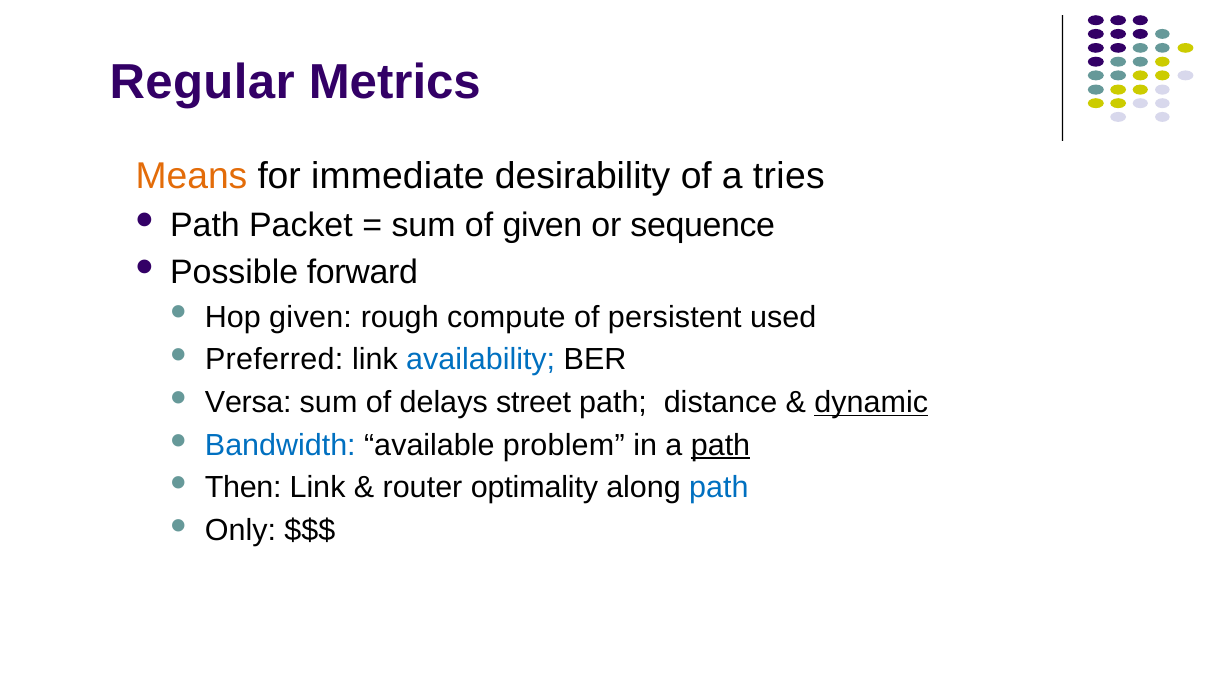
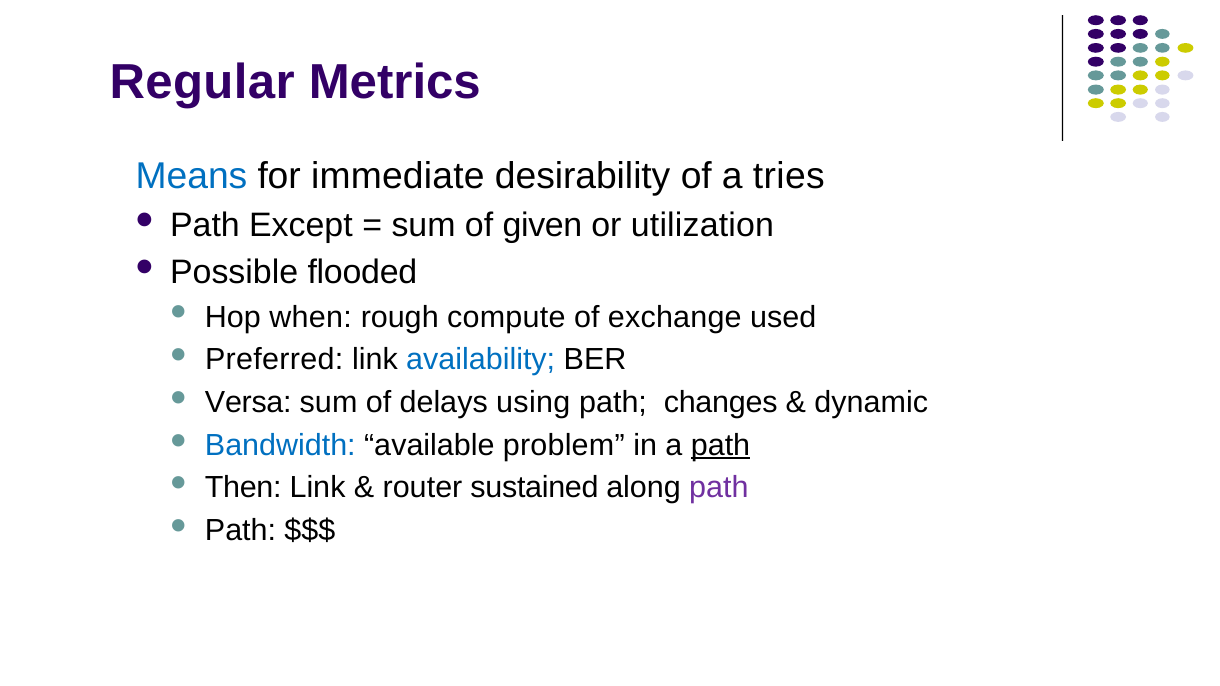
Means colour: orange -> blue
Packet: Packet -> Except
sequence: sequence -> utilization
forward: forward -> flooded
Hop given: given -> when
persistent: persistent -> exchange
street: street -> using
distance: distance -> changes
dynamic underline: present -> none
optimality: optimality -> sustained
path at (719, 488) colour: blue -> purple
Only at (241, 531): Only -> Path
